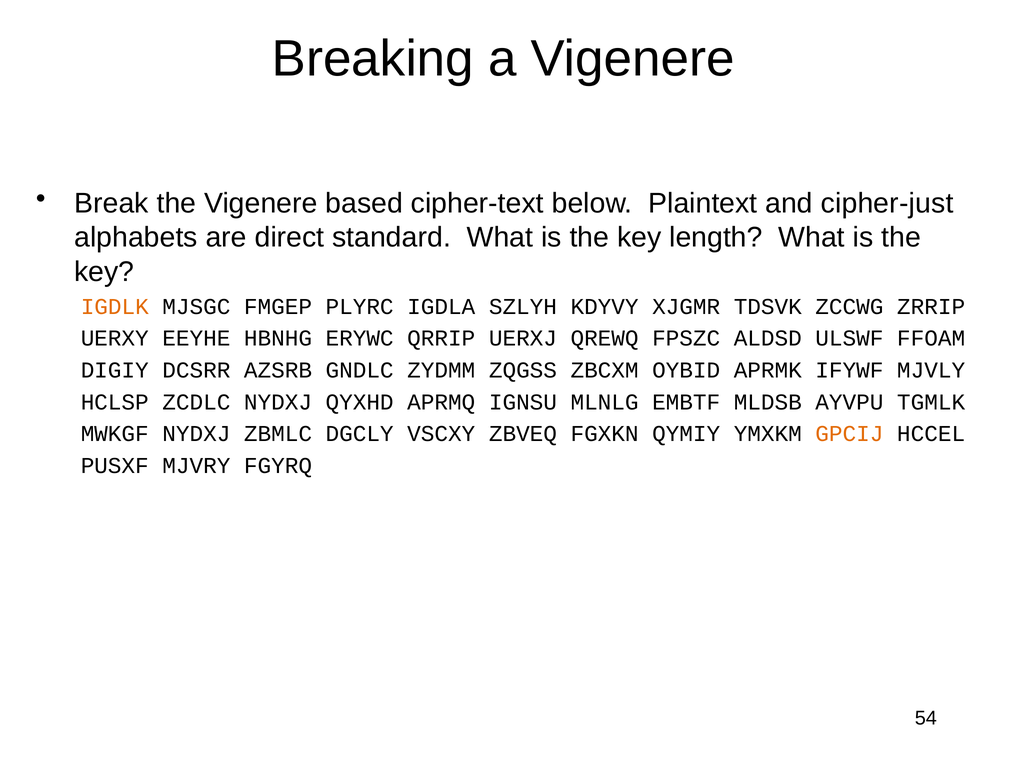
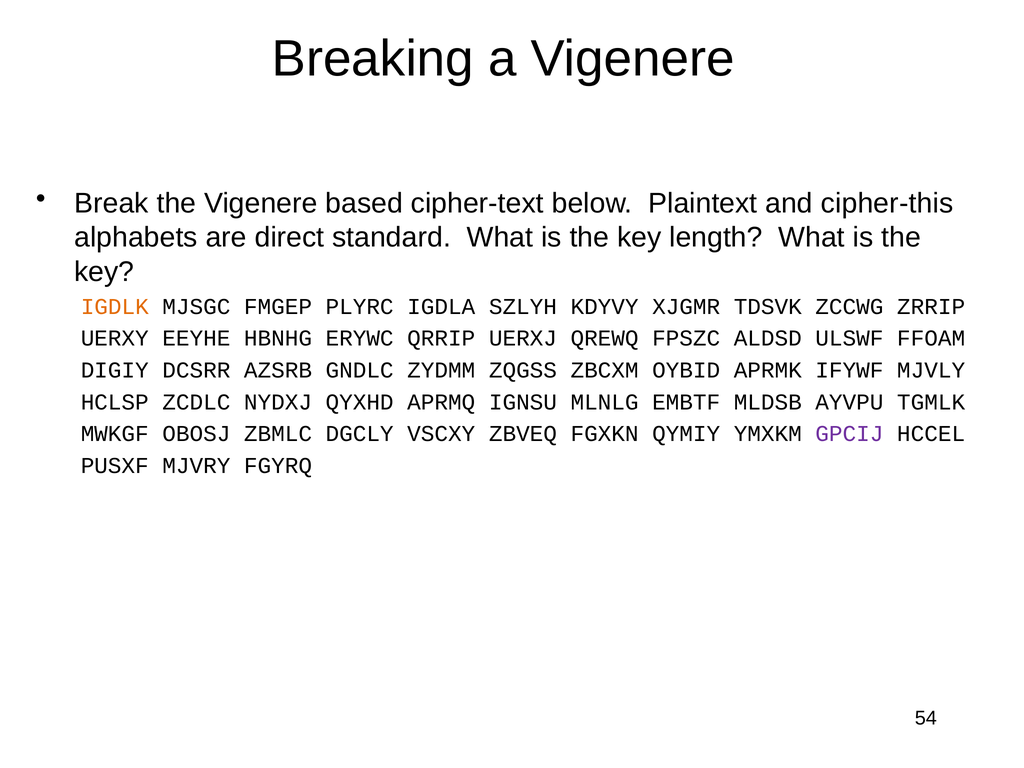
cipher-just: cipher-just -> cipher-this
MWKGF NYDXJ: NYDXJ -> OBOSJ
GPCIJ colour: orange -> purple
